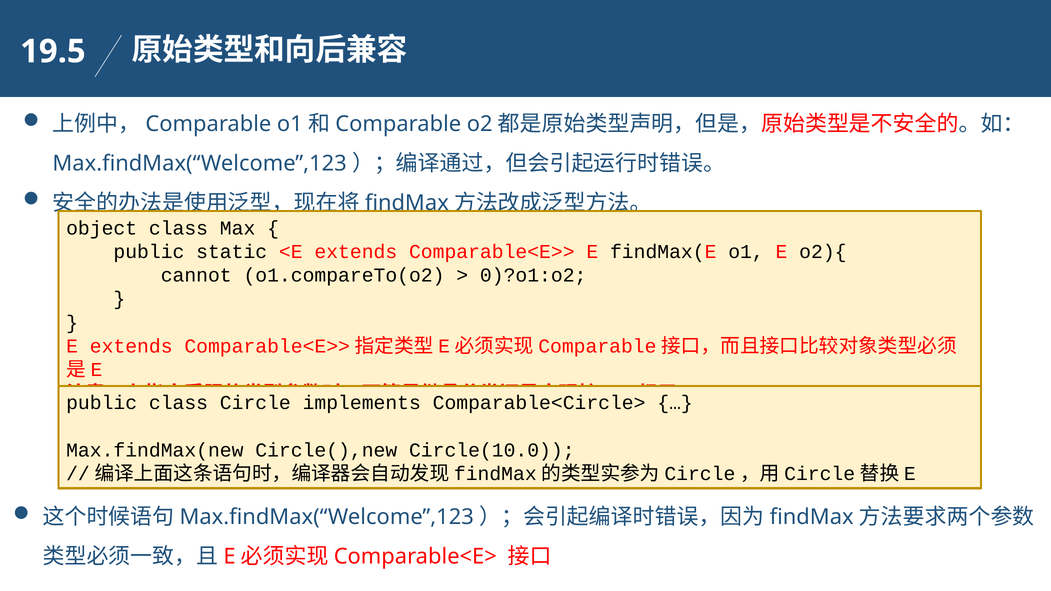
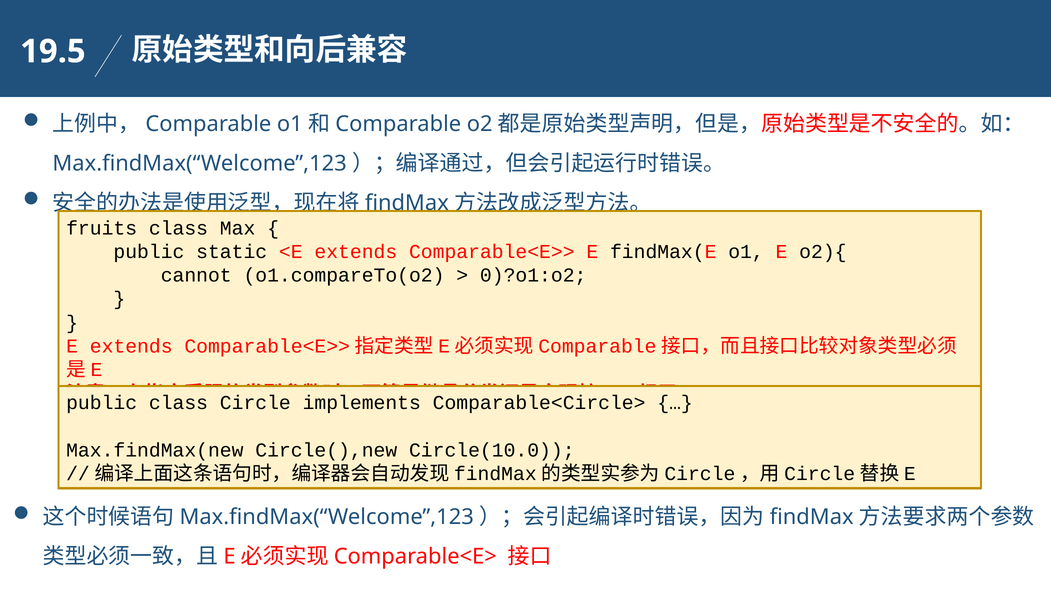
object: object -> fruits
